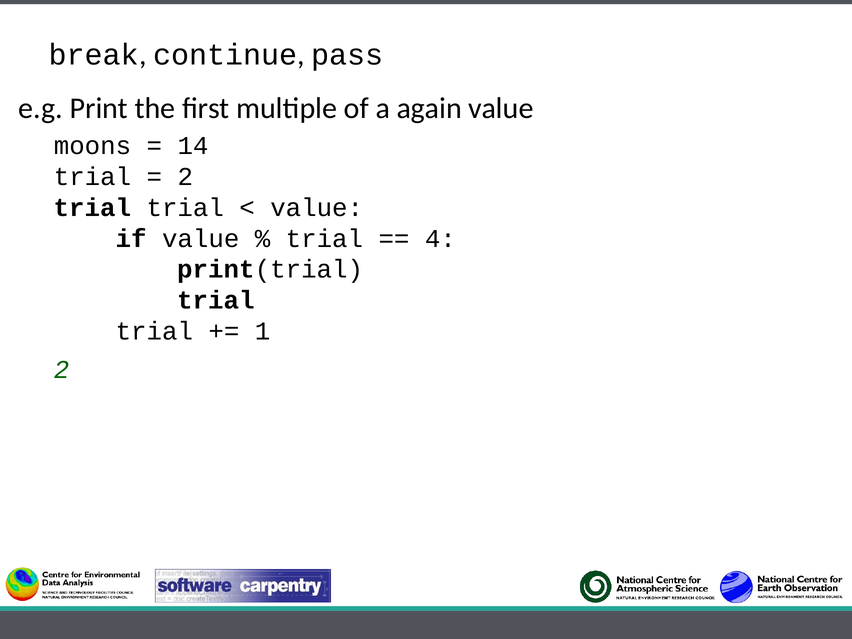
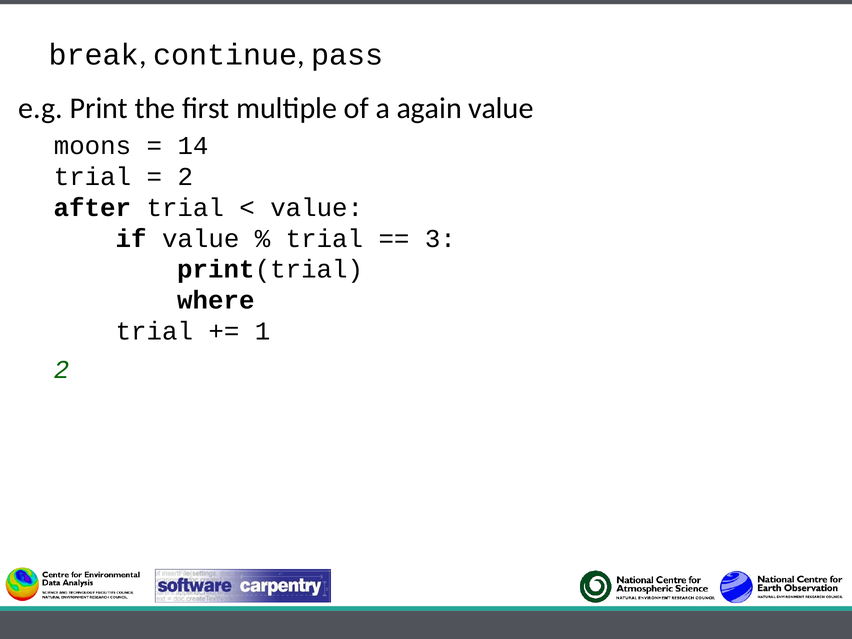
trial at (92, 208): trial -> after
4: 4 -> 3
trial at (216, 300): trial -> where
